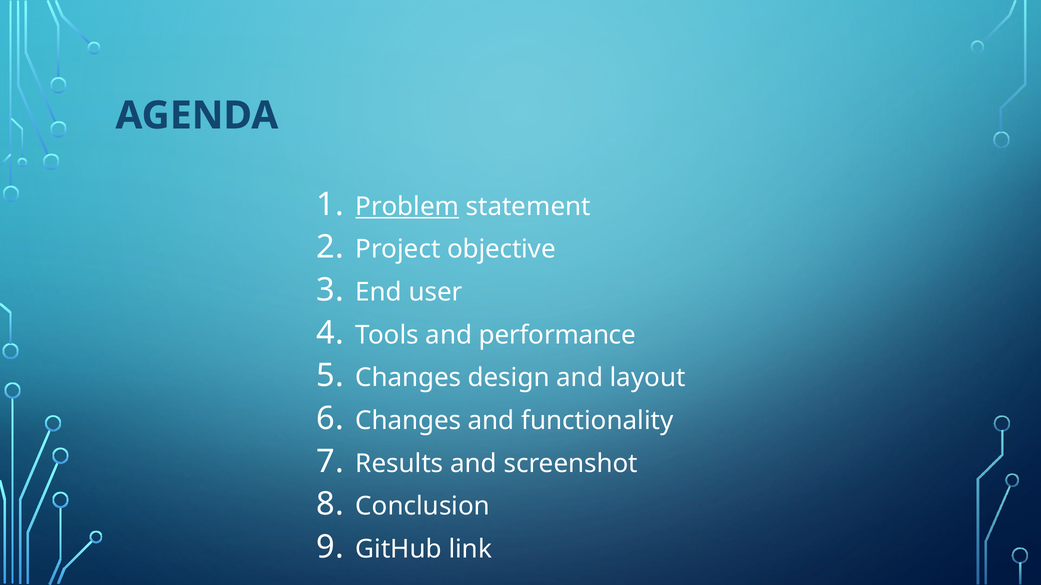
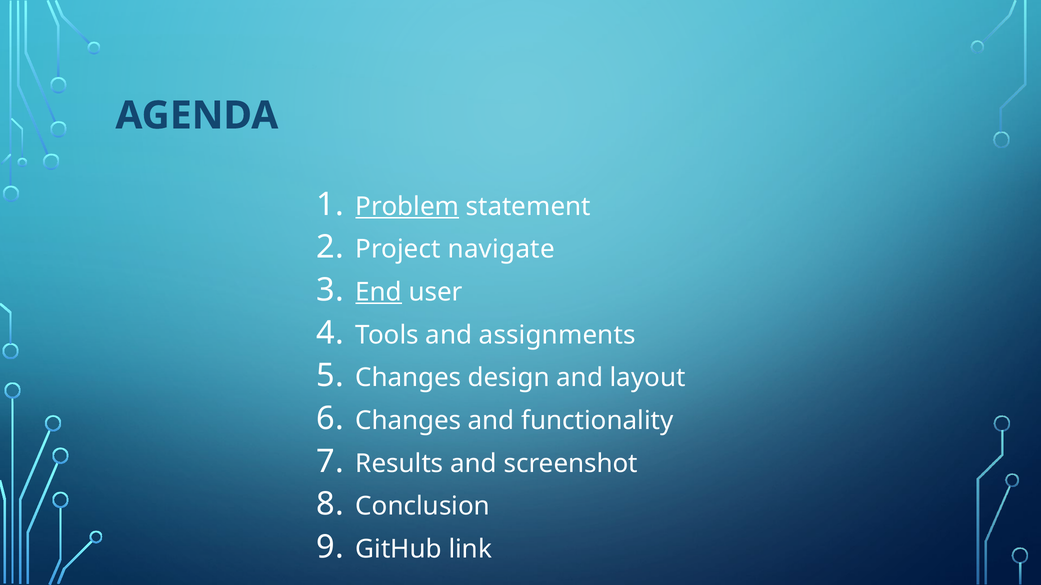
objective: objective -> navigate
End underline: none -> present
performance: performance -> assignments
